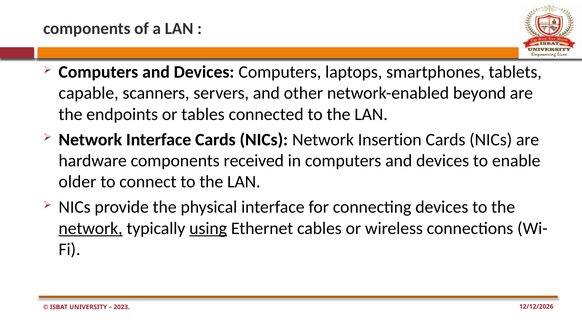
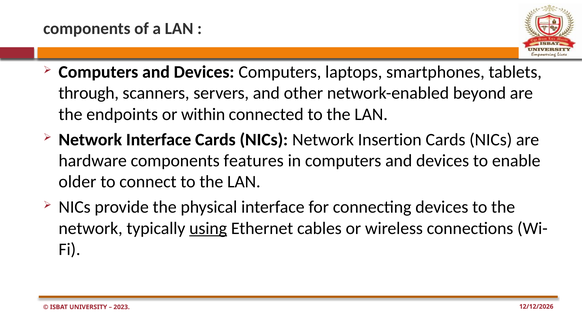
capable: capable -> through
tables: tables -> within
received: received -> features
network at (91, 229) underline: present -> none
